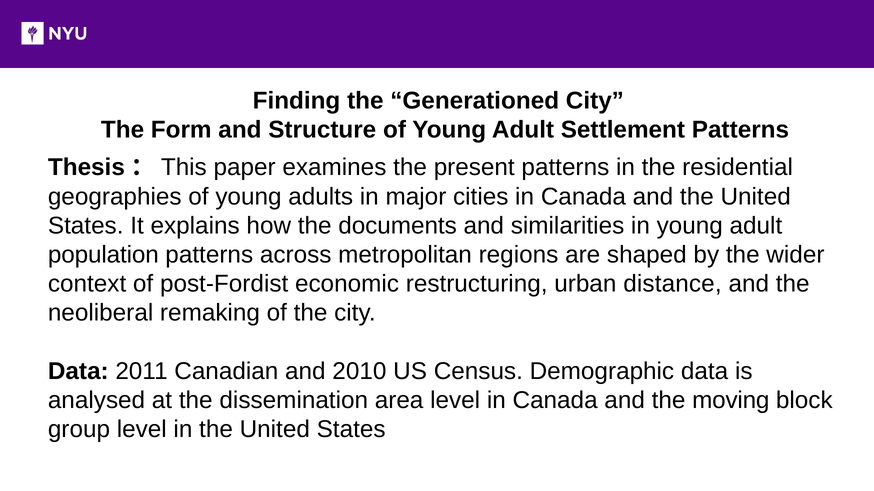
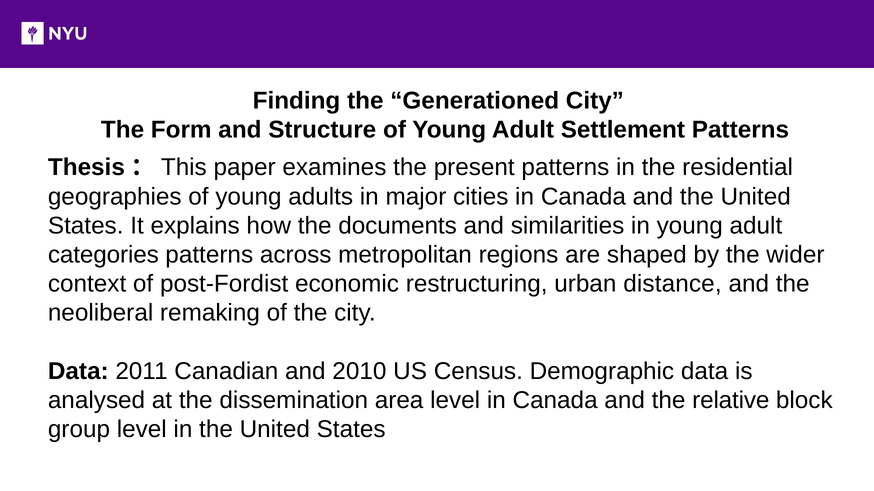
population: population -> categories
moving: moving -> relative
